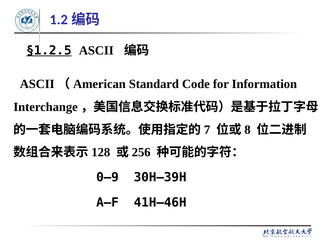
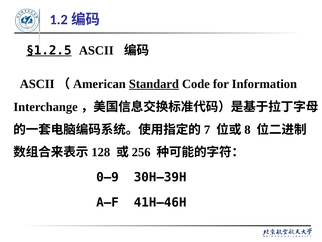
Standard underline: none -> present
